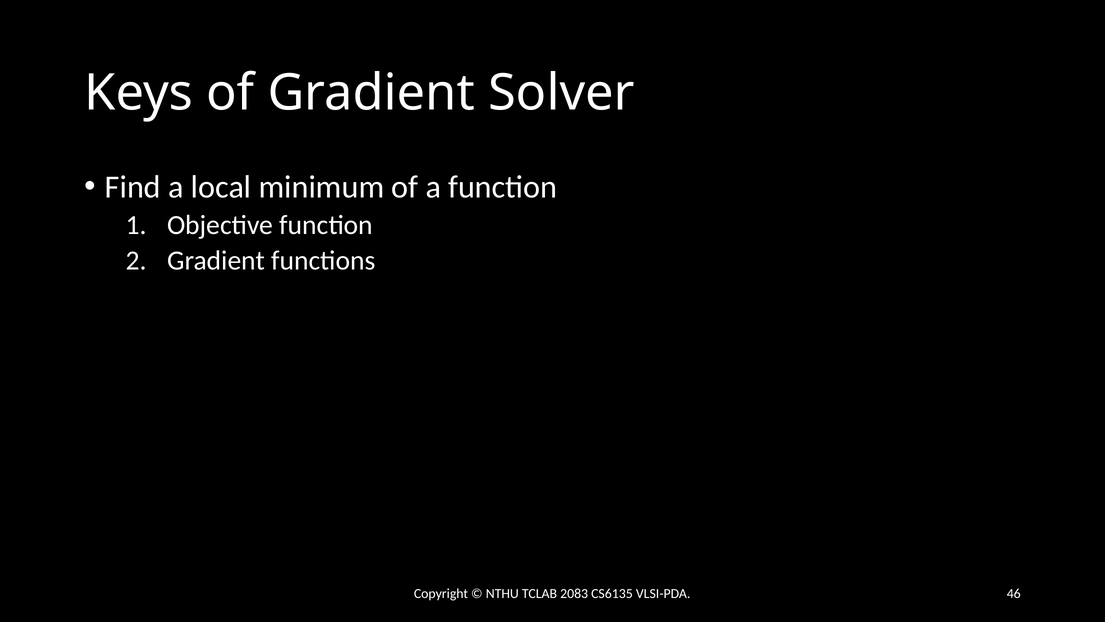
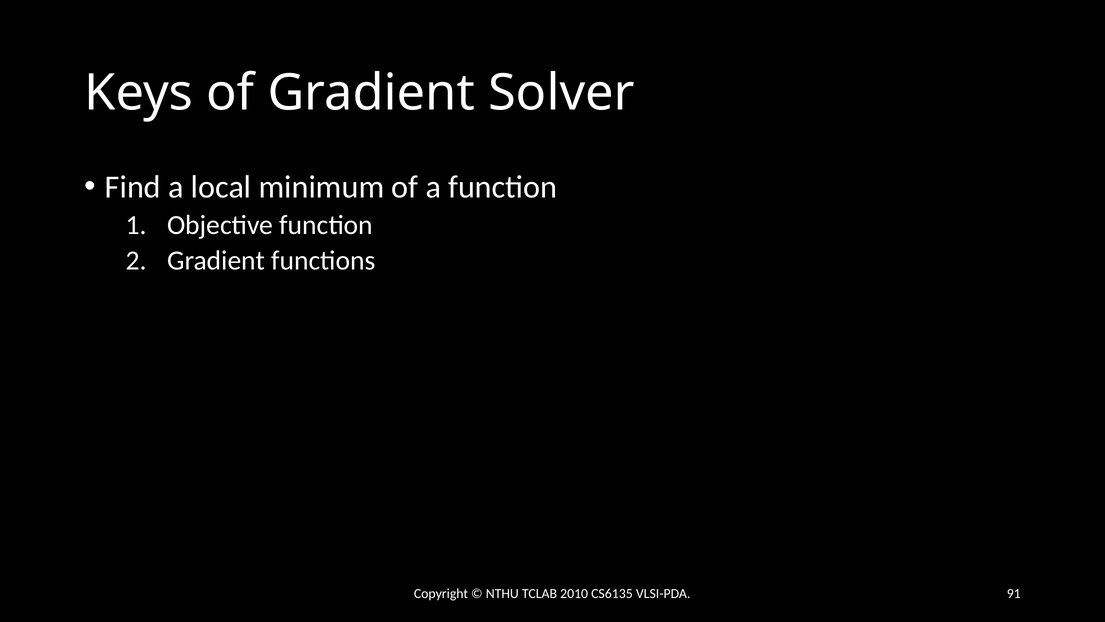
2083: 2083 -> 2010
46: 46 -> 91
